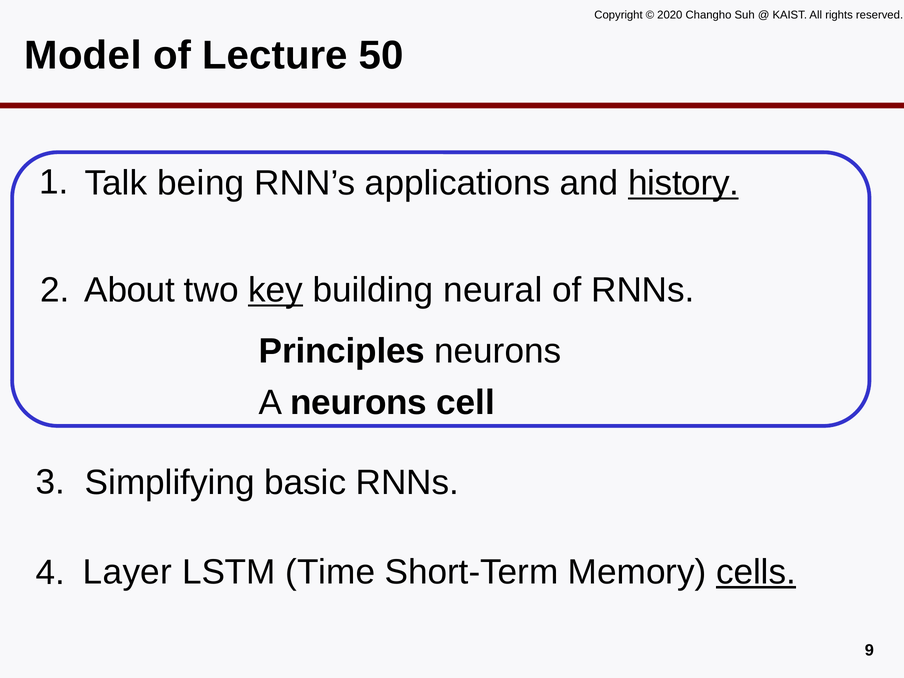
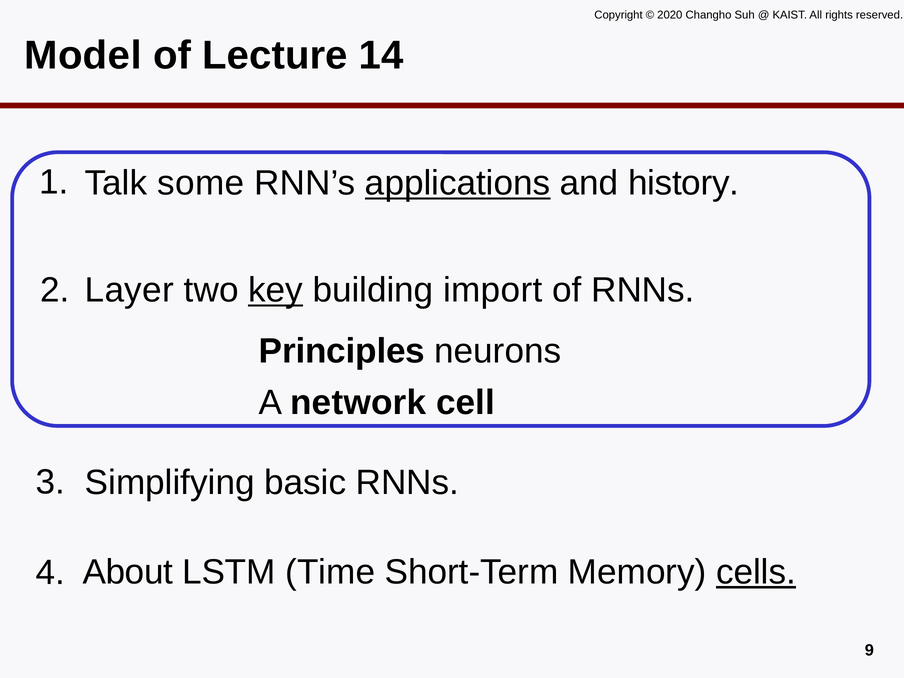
50: 50 -> 14
being: being -> some
applications underline: none -> present
history underline: present -> none
About: About -> Layer
neural: neural -> import
A neurons: neurons -> network
Layer: Layer -> About
